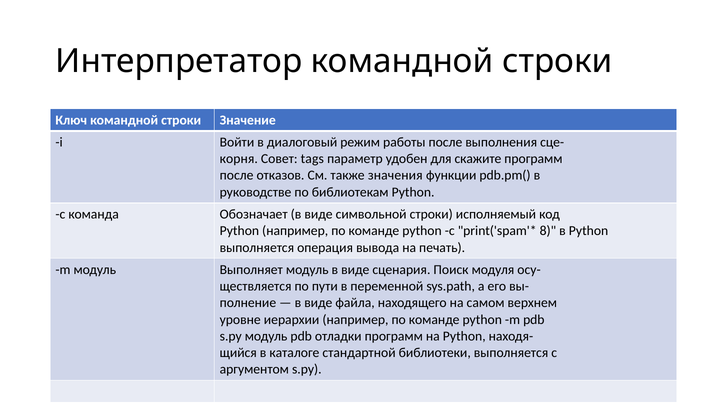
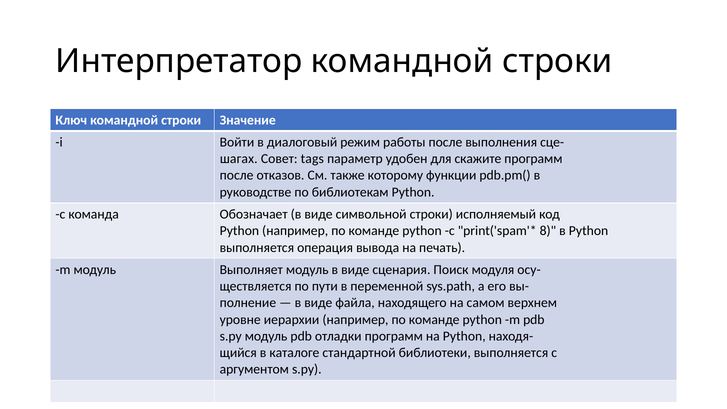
корня: корня -> шагах
значения: значения -> которому
